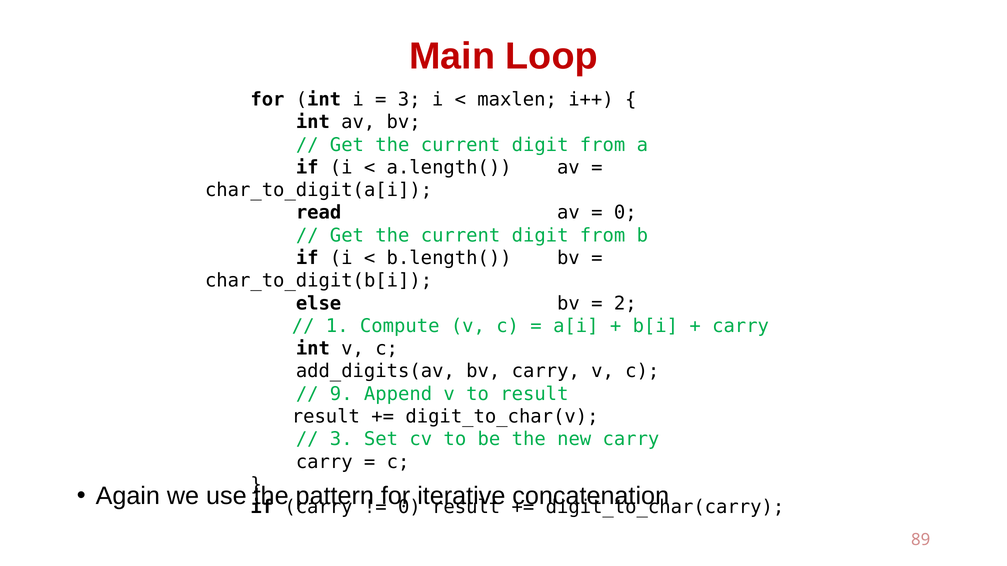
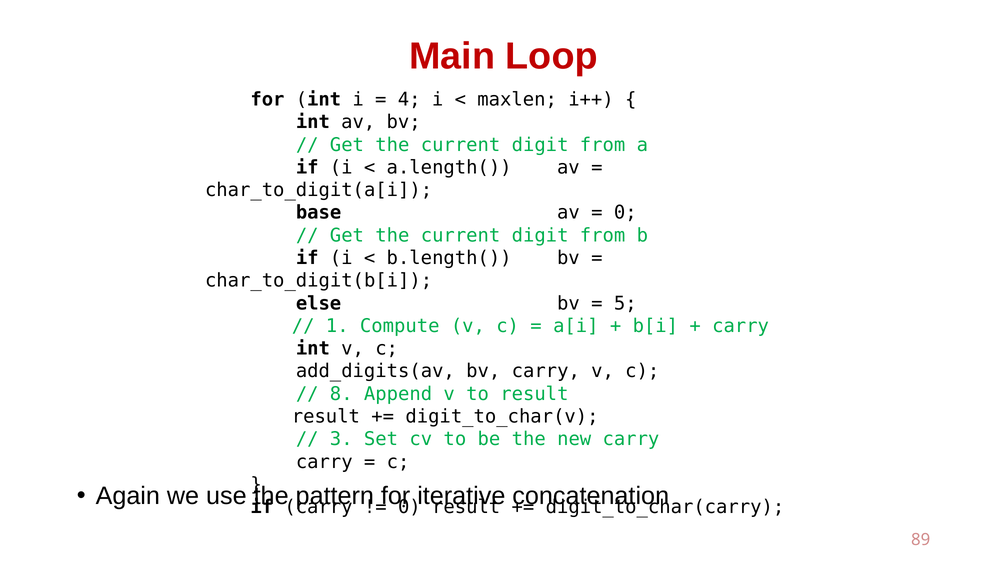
3 at (409, 100): 3 -> 4
read: read -> base
2: 2 -> 5
9: 9 -> 8
